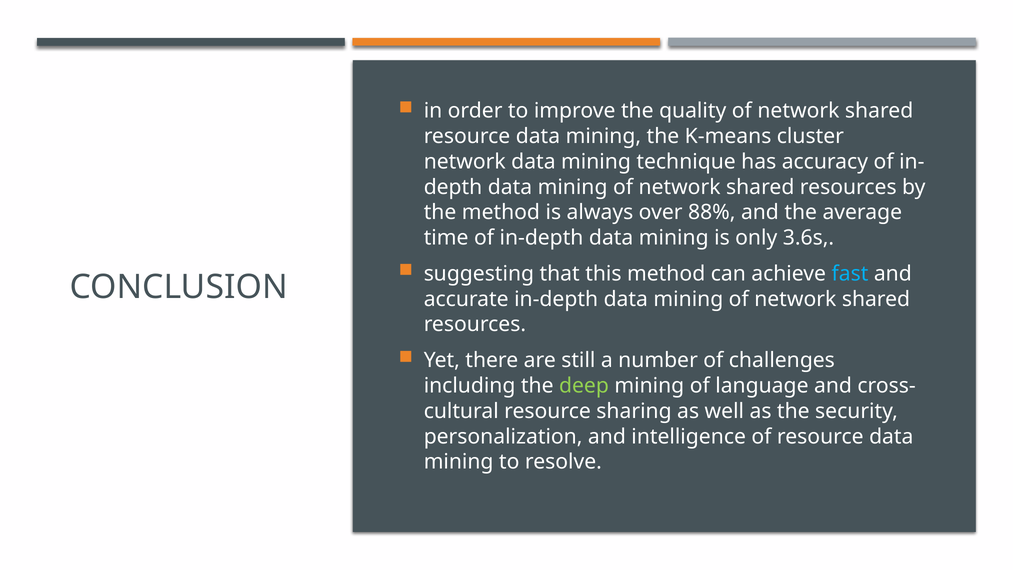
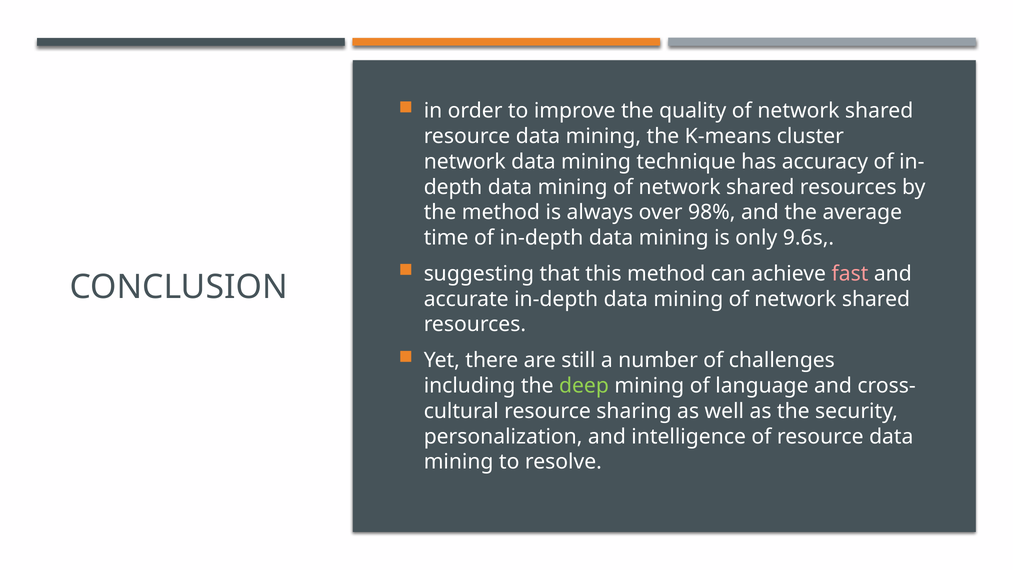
88%: 88% -> 98%
3.6s: 3.6s -> 9.6s
fast colour: light blue -> pink
